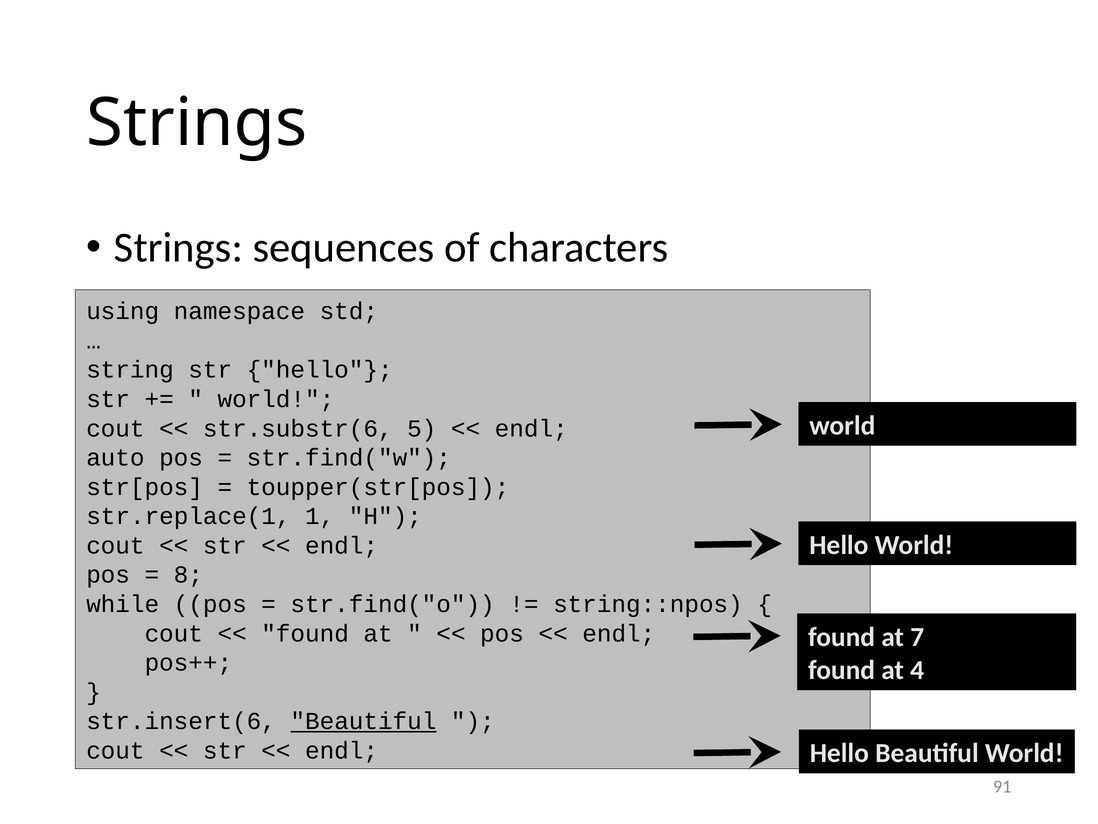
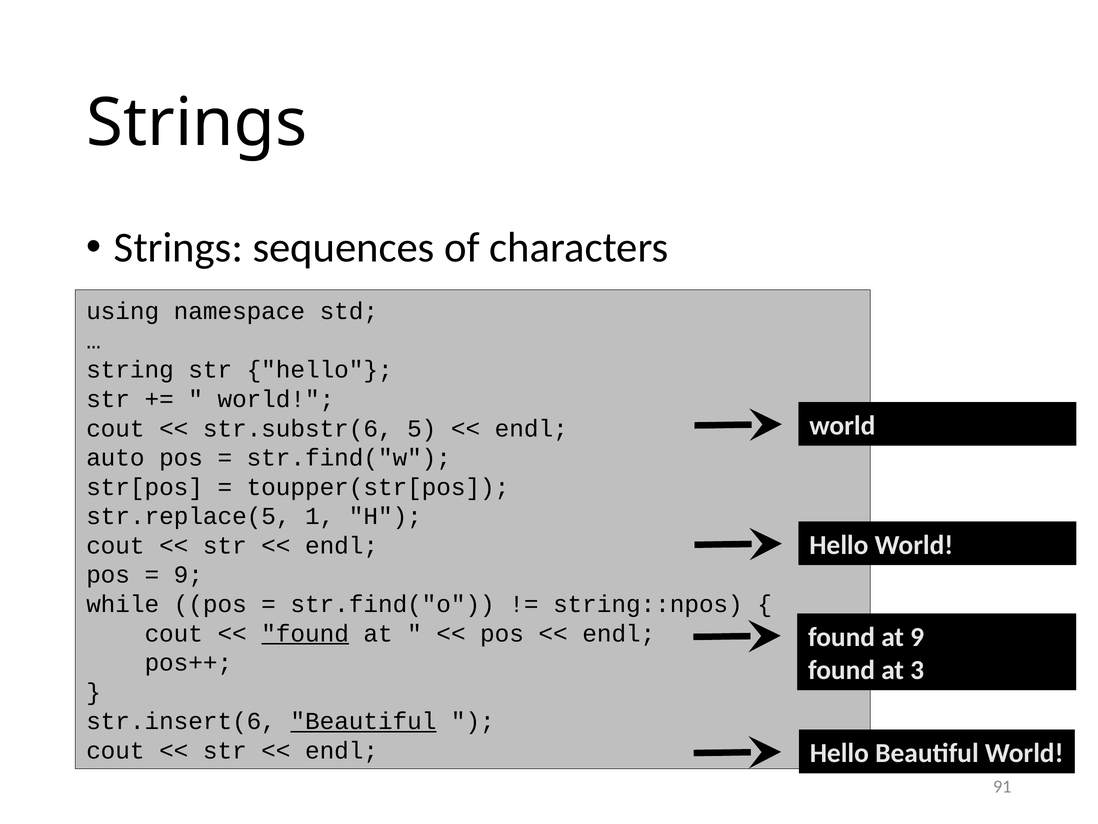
str.replace(1: str.replace(1 -> str.replace(5
8 at (188, 575): 8 -> 9
found at (305, 633) underline: none -> present
at 7: 7 -> 9
4: 4 -> 3
